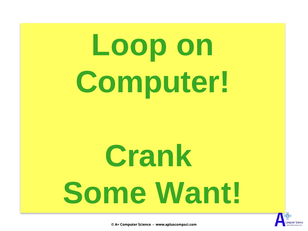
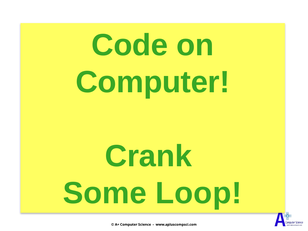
Loop: Loop -> Code
Want: Want -> Loop
